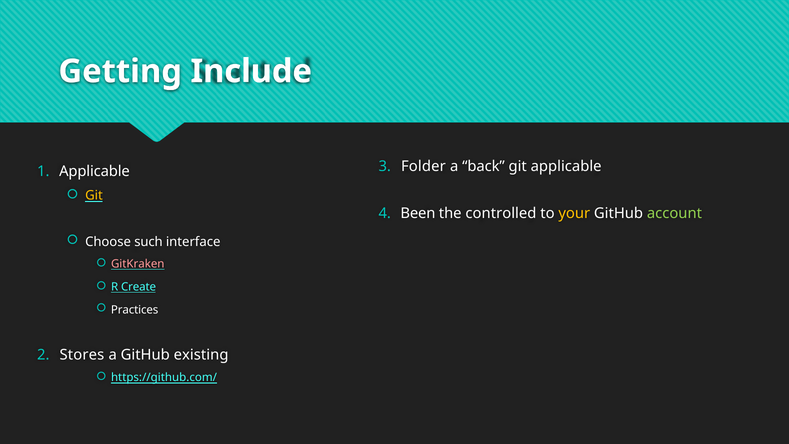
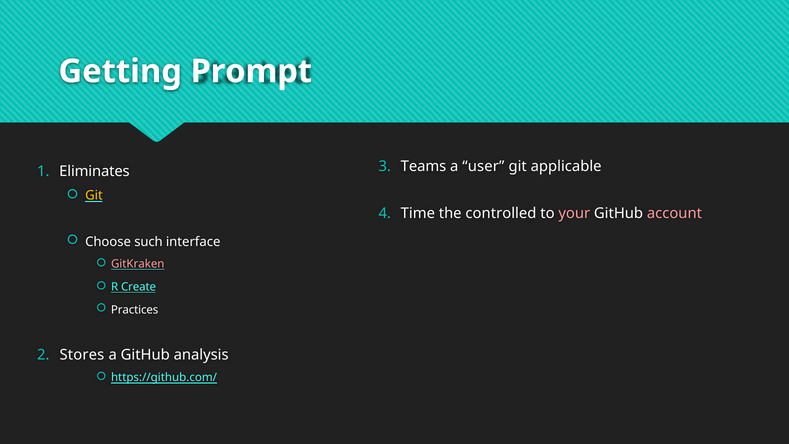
Include: Include -> Prompt
Folder: Folder -> Teams
back: back -> user
Applicable at (94, 171): Applicable -> Eliminates
Been: Been -> Time
your colour: yellow -> pink
account colour: light green -> pink
existing: existing -> analysis
